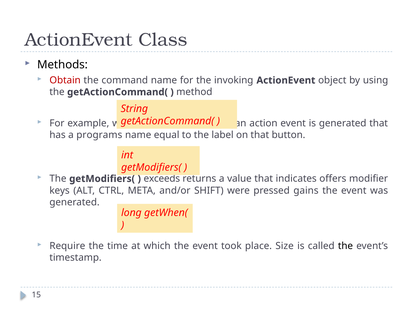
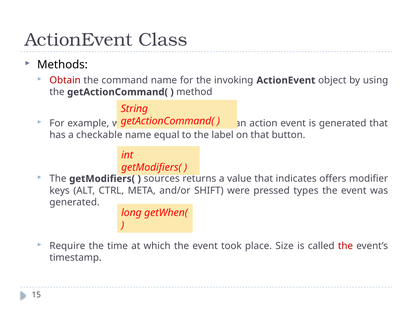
programs: programs -> checkable
exceeds: exceeds -> sources
gains: gains -> types
the at (345, 246) colour: black -> red
